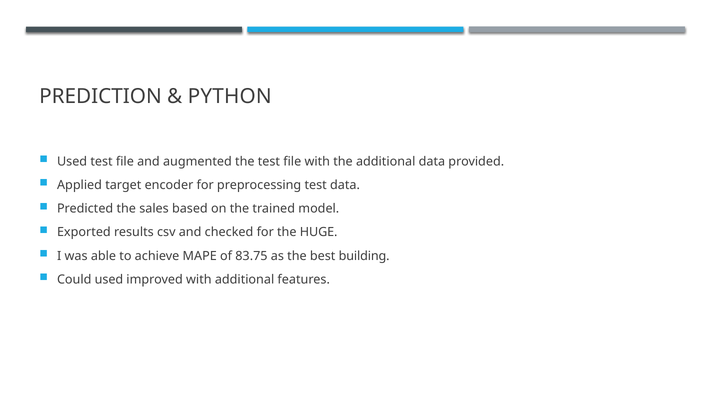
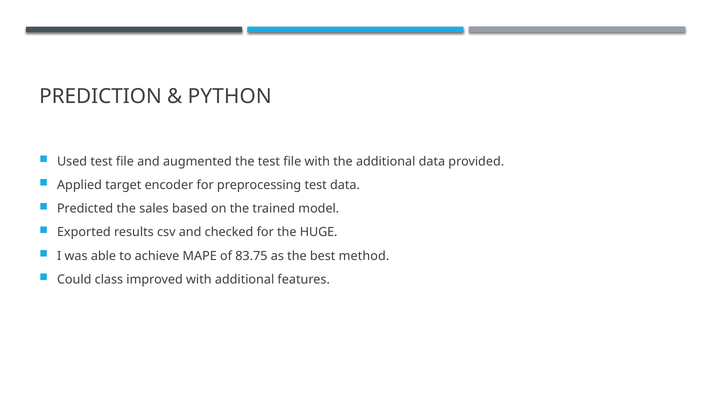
building: building -> method
Could used: used -> class
